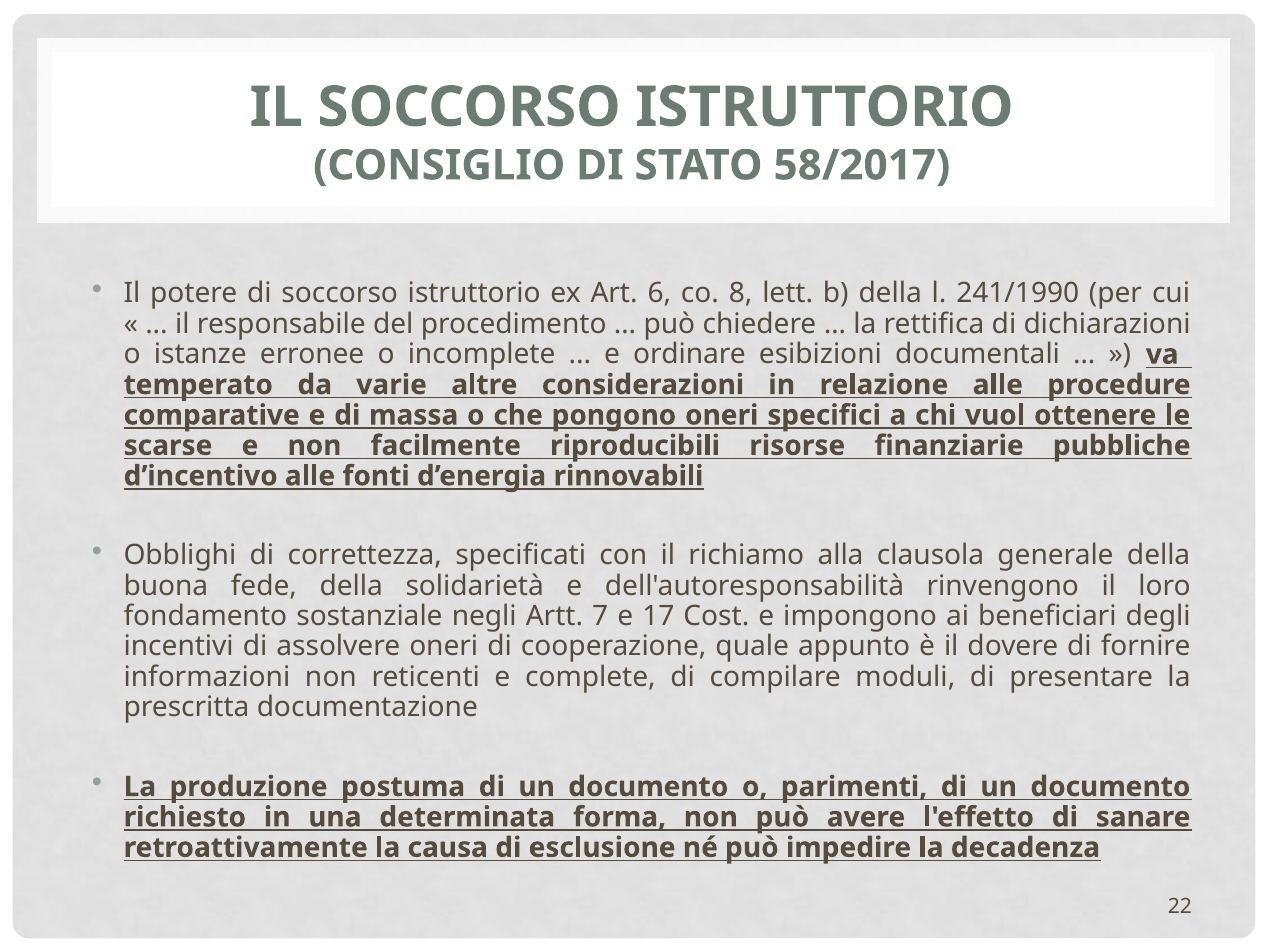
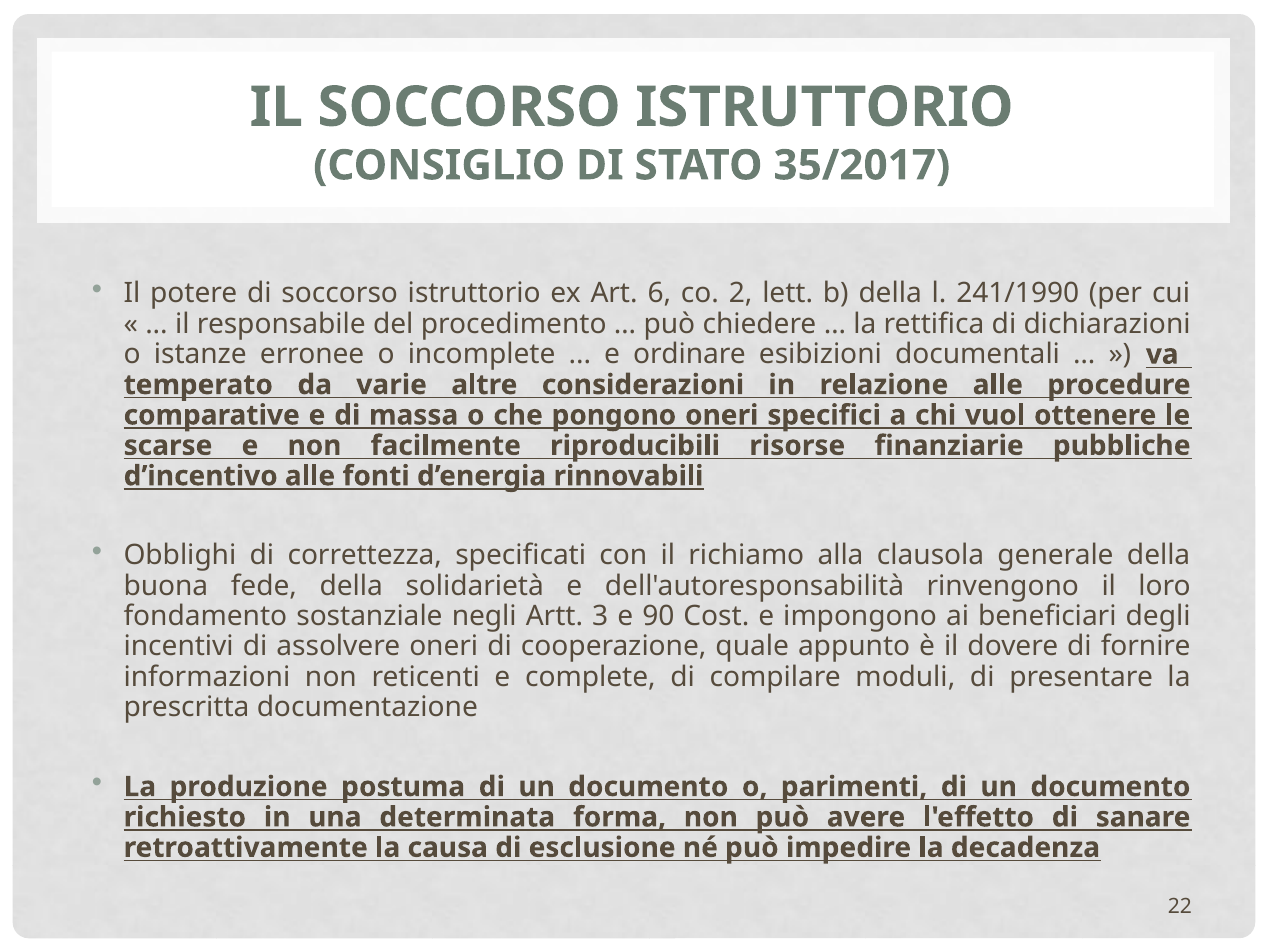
58/2017: 58/2017 -> 35/2017
8: 8 -> 2
7: 7 -> 3
17: 17 -> 90
